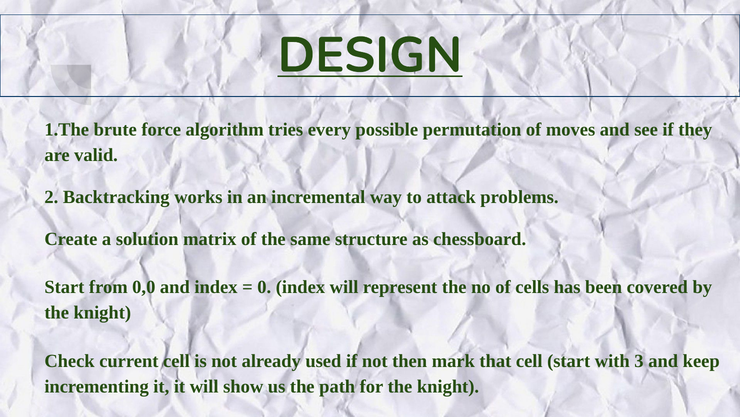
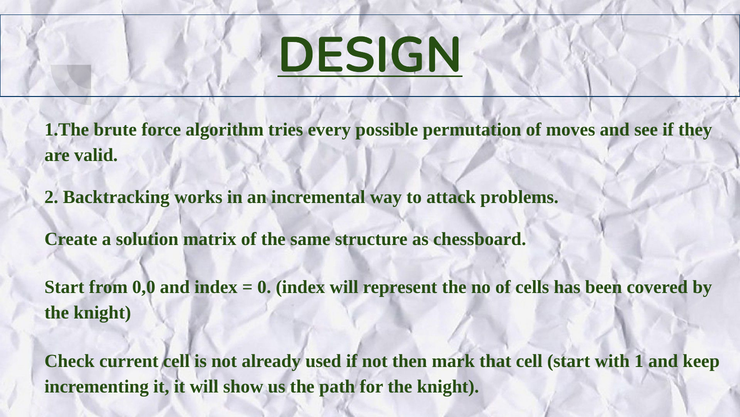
3: 3 -> 1
